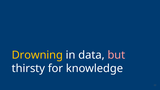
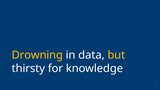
but colour: pink -> yellow
